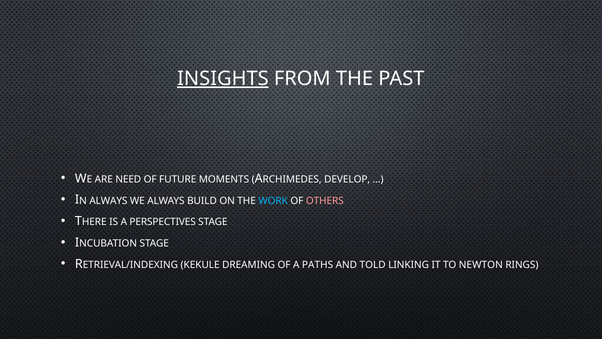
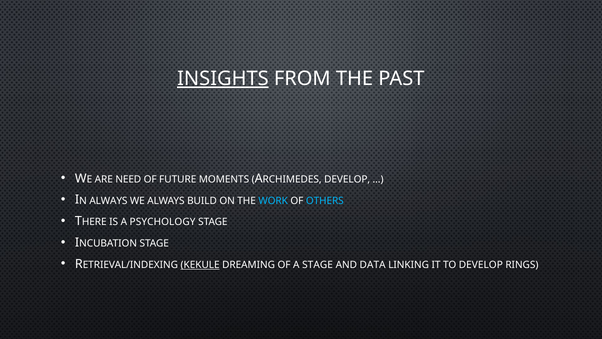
OTHERS colour: pink -> light blue
PERSPECTIVES: PERSPECTIVES -> PSYCHOLOGY
KEKULE underline: none -> present
A PATHS: PATHS -> STAGE
TOLD: TOLD -> DATA
TO NEWTON: NEWTON -> DEVELOP
